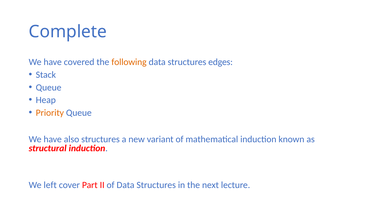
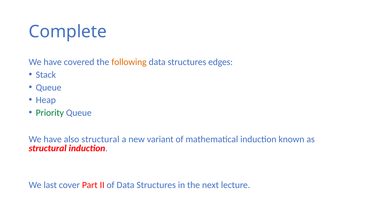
Priority colour: orange -> green
also structures: structures -> structural
left: left -> last
